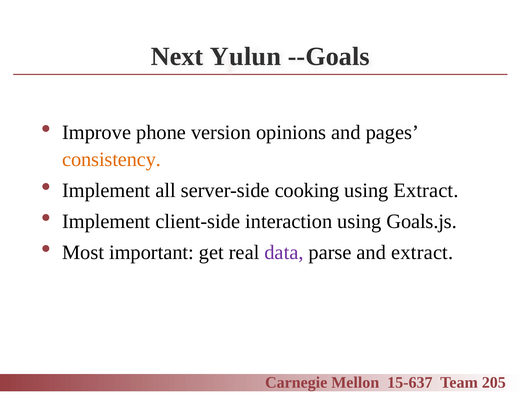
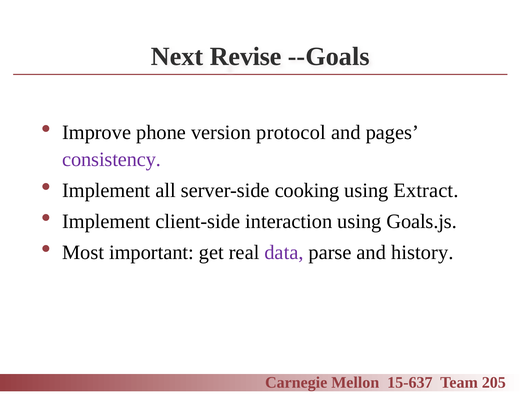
Yulun: Yulun -> Revise
opinions: opinions -> protocol
consistency colour: orange -> purple
and extract: extract -> history
